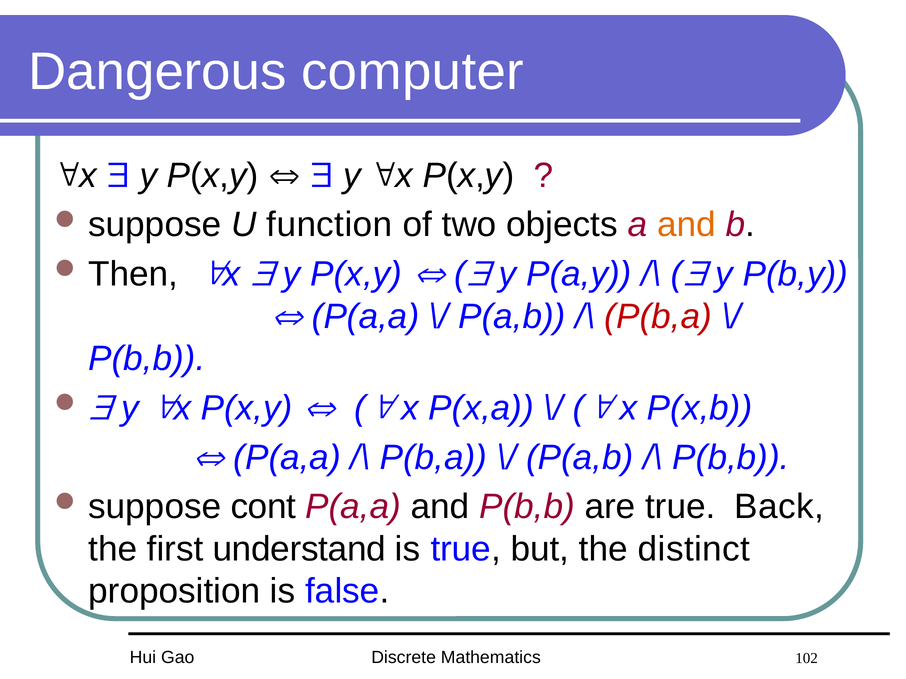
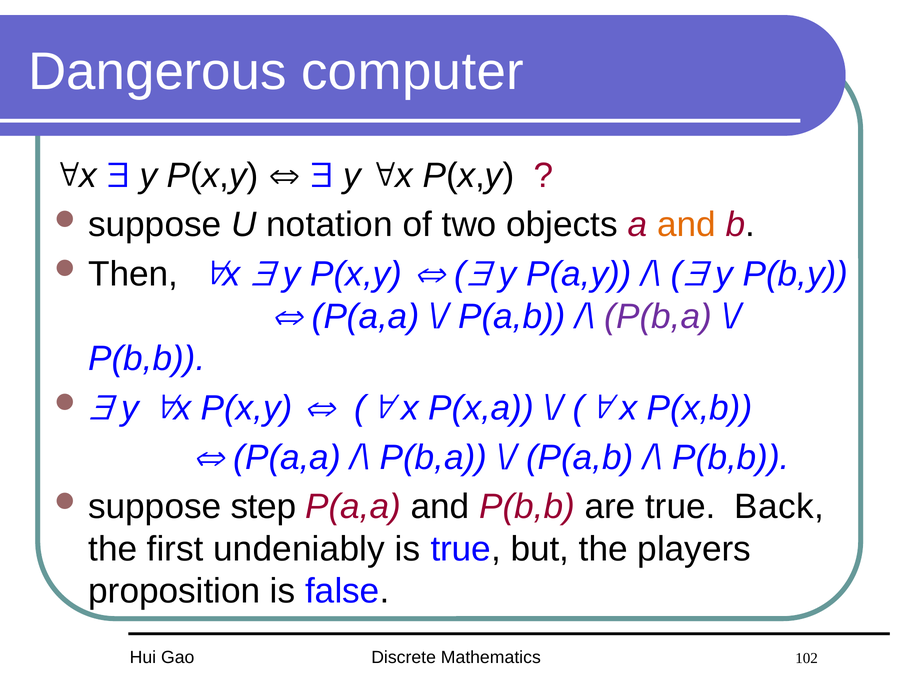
function: function -> notation
P(b,a at (658, 317) colour: red -> purple
cont: cont -> step
understand: understand -> undeniably
distinct: distinct -> players
